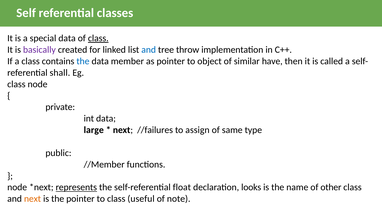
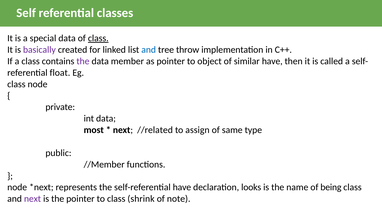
the at (83, 61) colour: blue -> purple
shall: shall -> float
large: large -> most
//failures: //failures -> //related
represents underline: present -> none
self-referential float: float -> have
other: other -> being
next at (32, 199) colour: orange -> purple
useful: useful -> shrink
